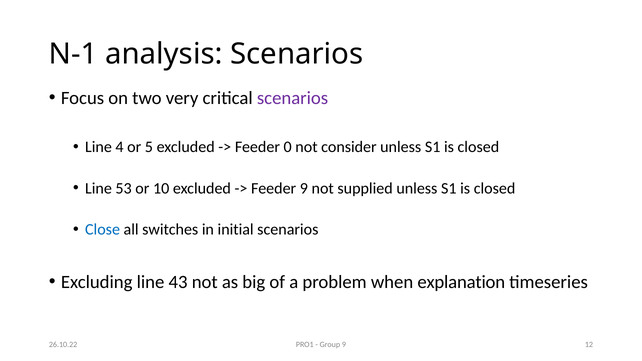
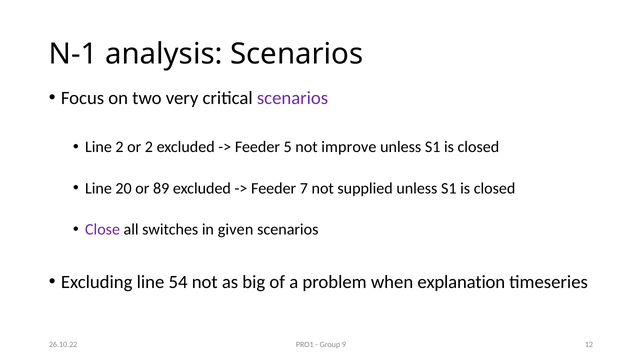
Line 4: 4 -> 2
or 5: 5 -> 2
0: 0 -> 5
consider: consider -> improve
53: 53 -> 20
10: 10 -> 89
Feeder 9: 9 -> 7
Close colour: blue -> purple
initial: initial -> given
43: 43 -> 54
